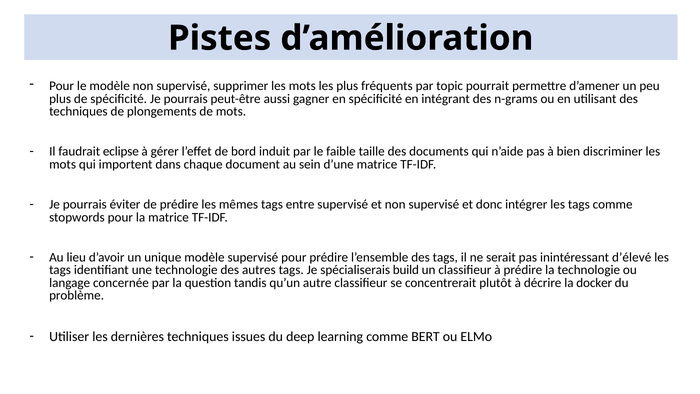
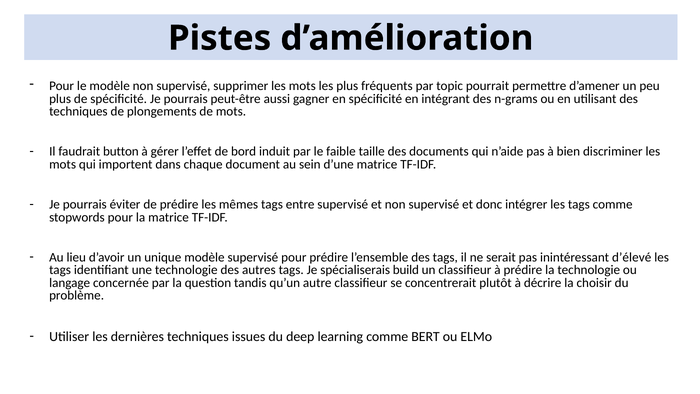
eclipse: eclipse -> button
docker: docker -> choisir
